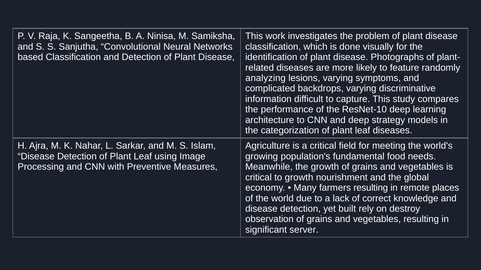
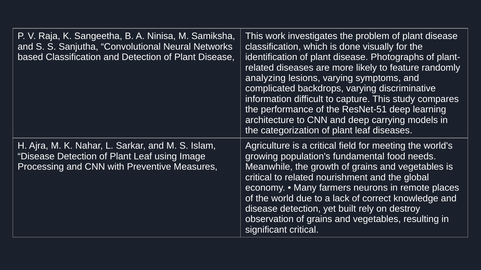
ResNet-10: ResNet-10 -> ResNet-51
strategy: strategy -> carrying
to growth: growth -> related
farmers resulting: resulting -> neurons
significant server: server -> critical
